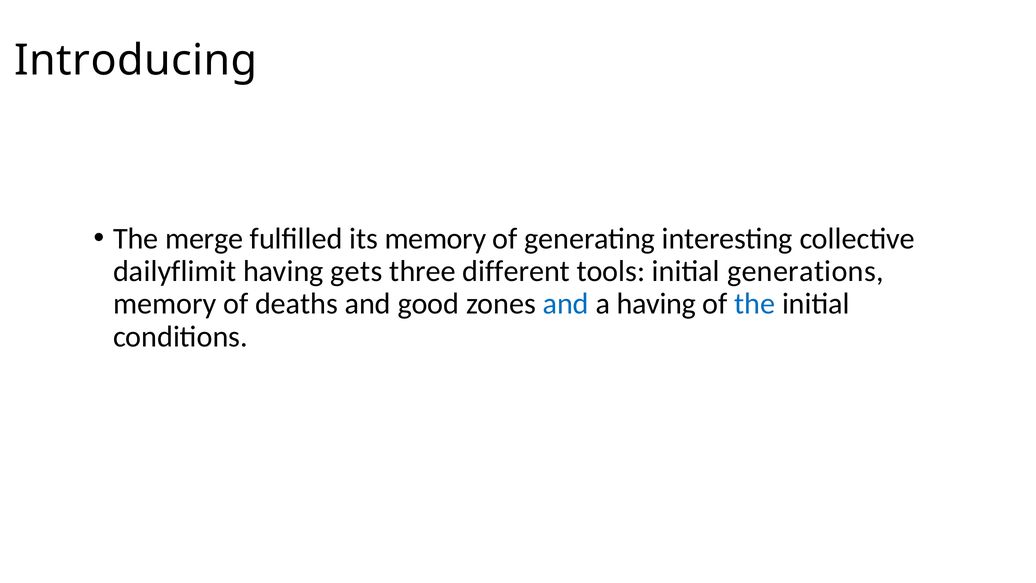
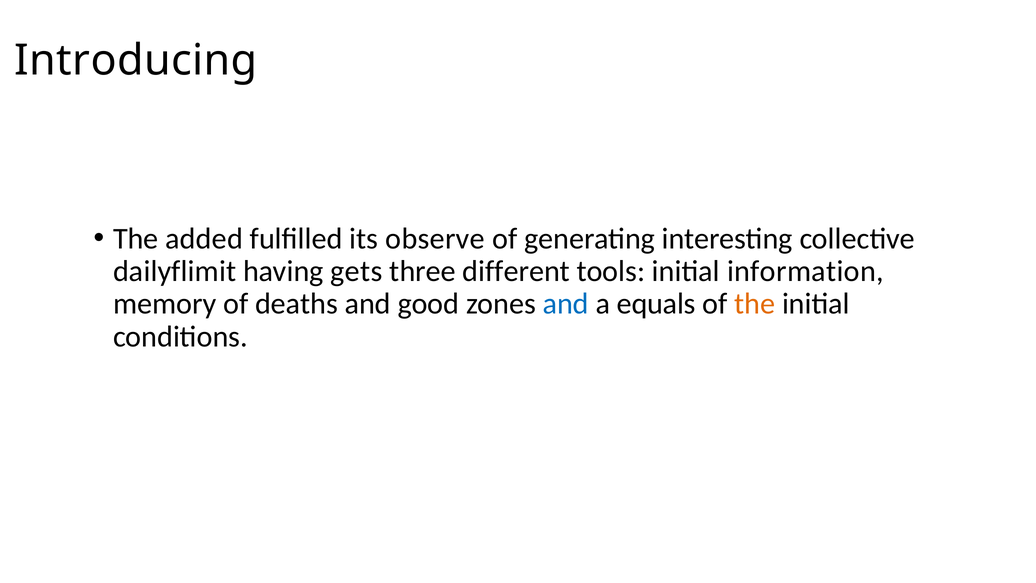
merge: merge -> added
its memory: memory -> observe
generations: generations -> information
a having: having -> equals
the at (755, 304) colour: blue -> orange
